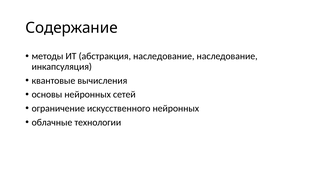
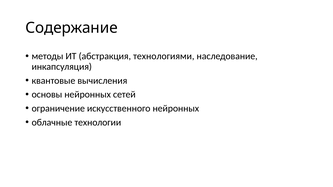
абстракция наследование: наследование -> технологиями
